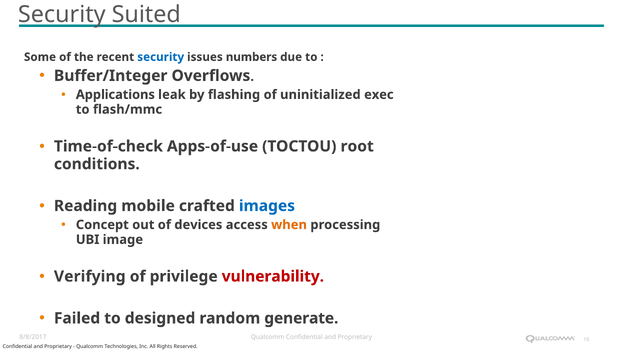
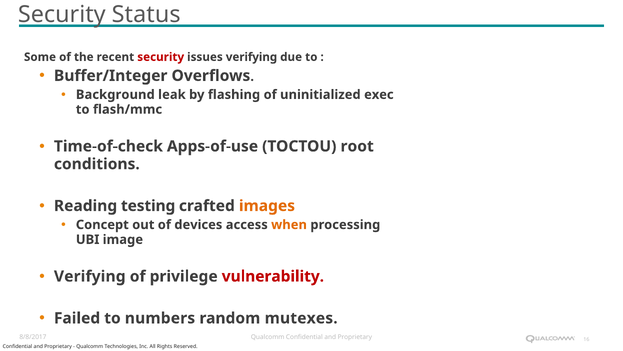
Suited: Suited -> Status
security at (161, 57) colour: blue -> red
issues numbers: numbers -> verifying
Applications: Applications -> Background
mobile: mobile -> testing
images colour: blue -> orange
designed: designed -> numbers
generate: generate -> mutexes
